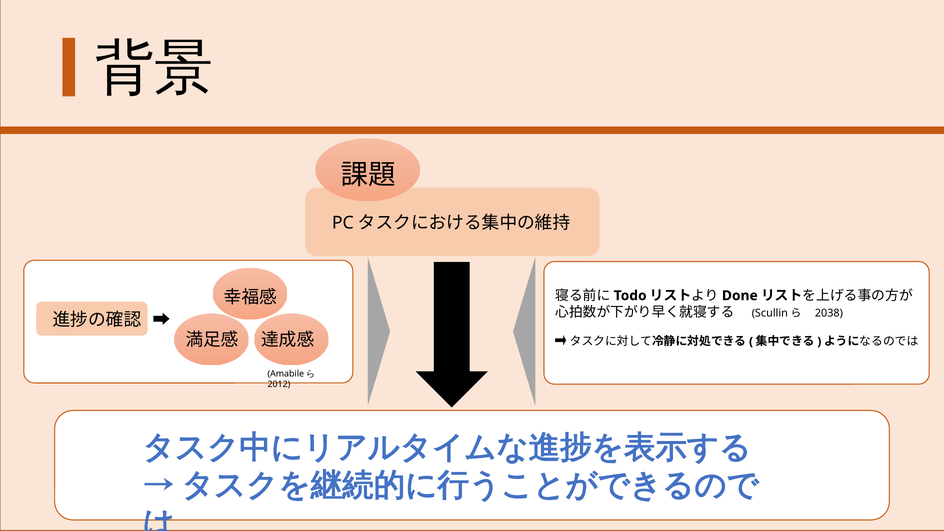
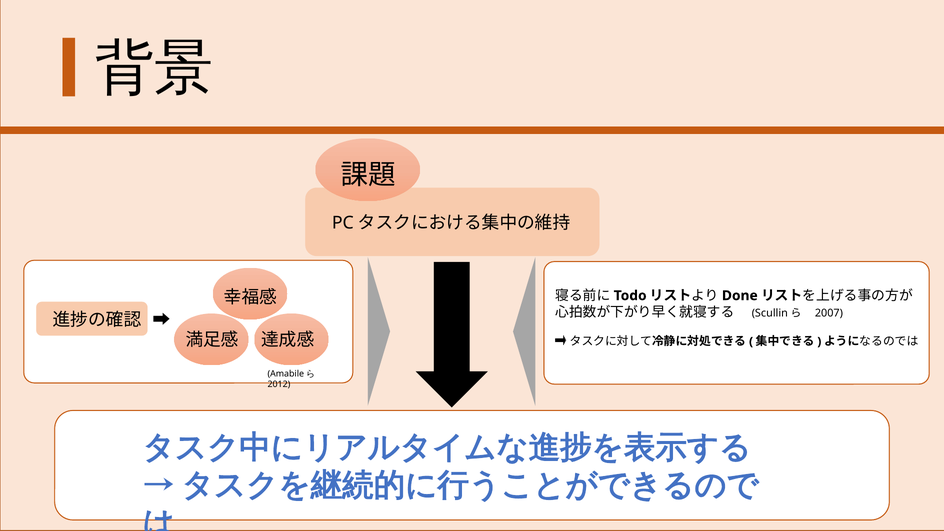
2038: 2038 -> 2007
